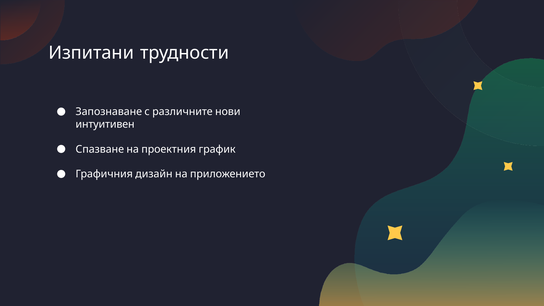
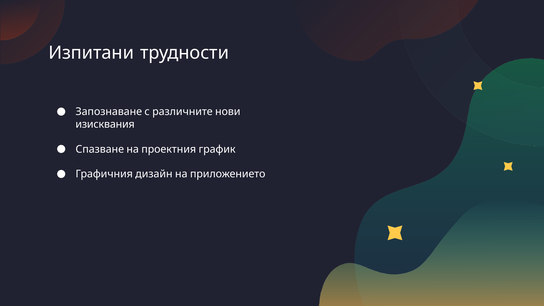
интуитивен: интуитивен -> изисквания
